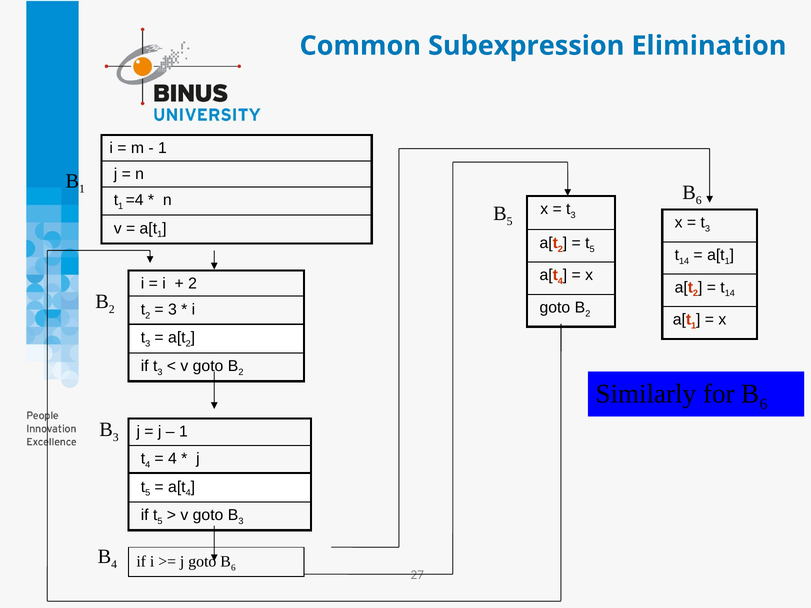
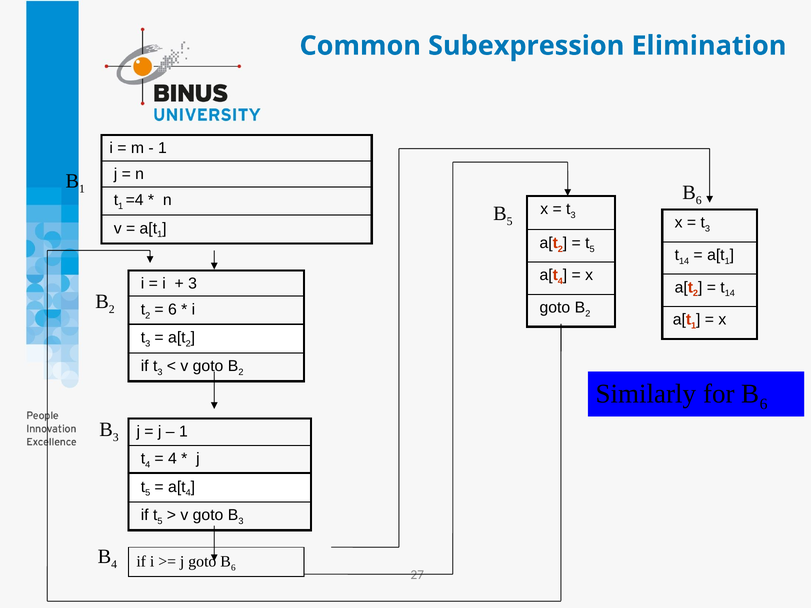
2 at (193, 284): 2 -> 3
3 at (172, 310): 3 -> 6
